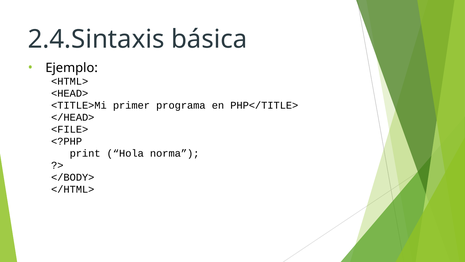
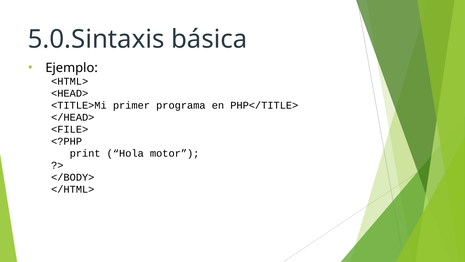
2.4.Sintaxis: 2.4.Sintaxis -> 5.0.Sintaxis
norma: norma -> motor
